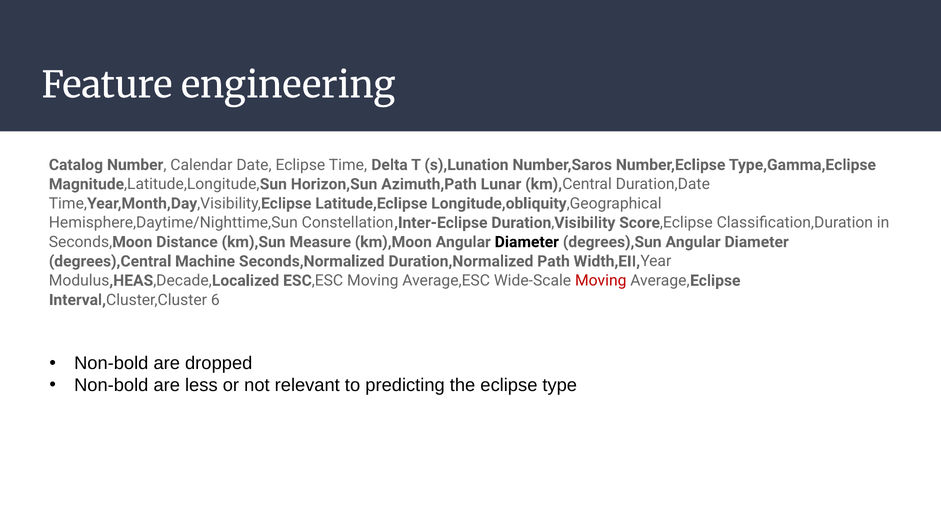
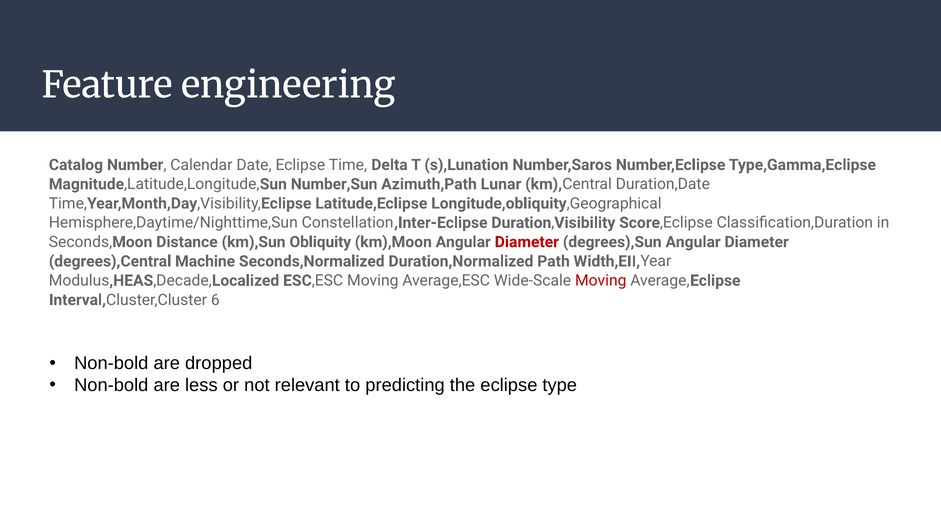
Horizon,Sun: Horizon,Sun -> Number,Sun
Measure: Measure -> Obliquity
Diameter at (527, 242) colour: black -> red
